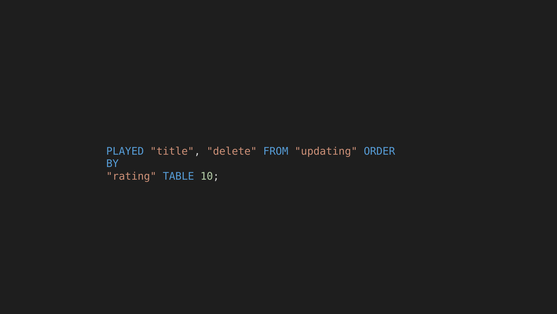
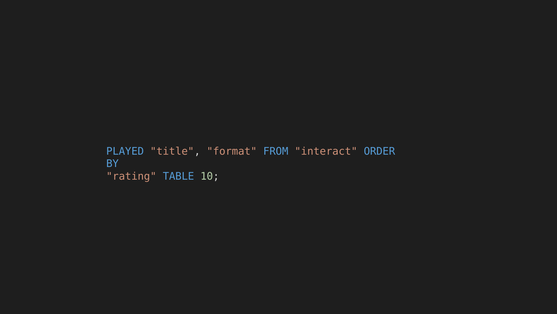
delete: delete -> format
updating: updating -> interact
